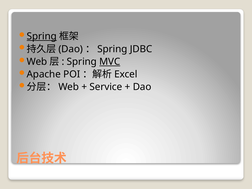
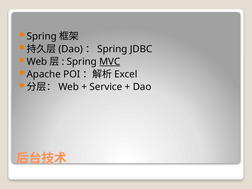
Spring at (42, 36) underline: present -> none
